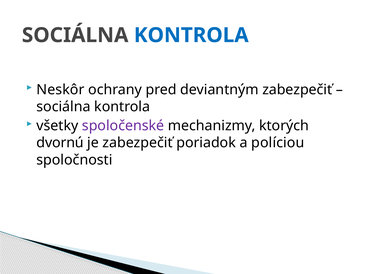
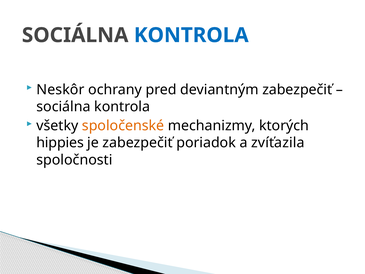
spoločenské colour: purple -> orange
dvornú: dvornú -> hippies
políciou: políciou -> zvíťazila
